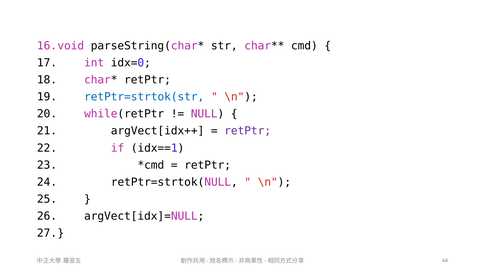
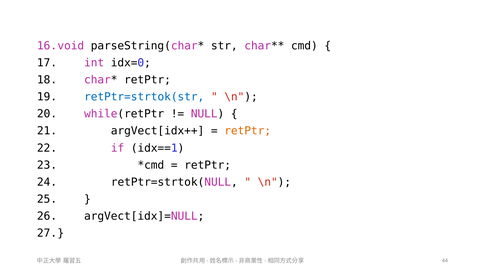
retPtr at (248, 131) colour: purple -> orange
